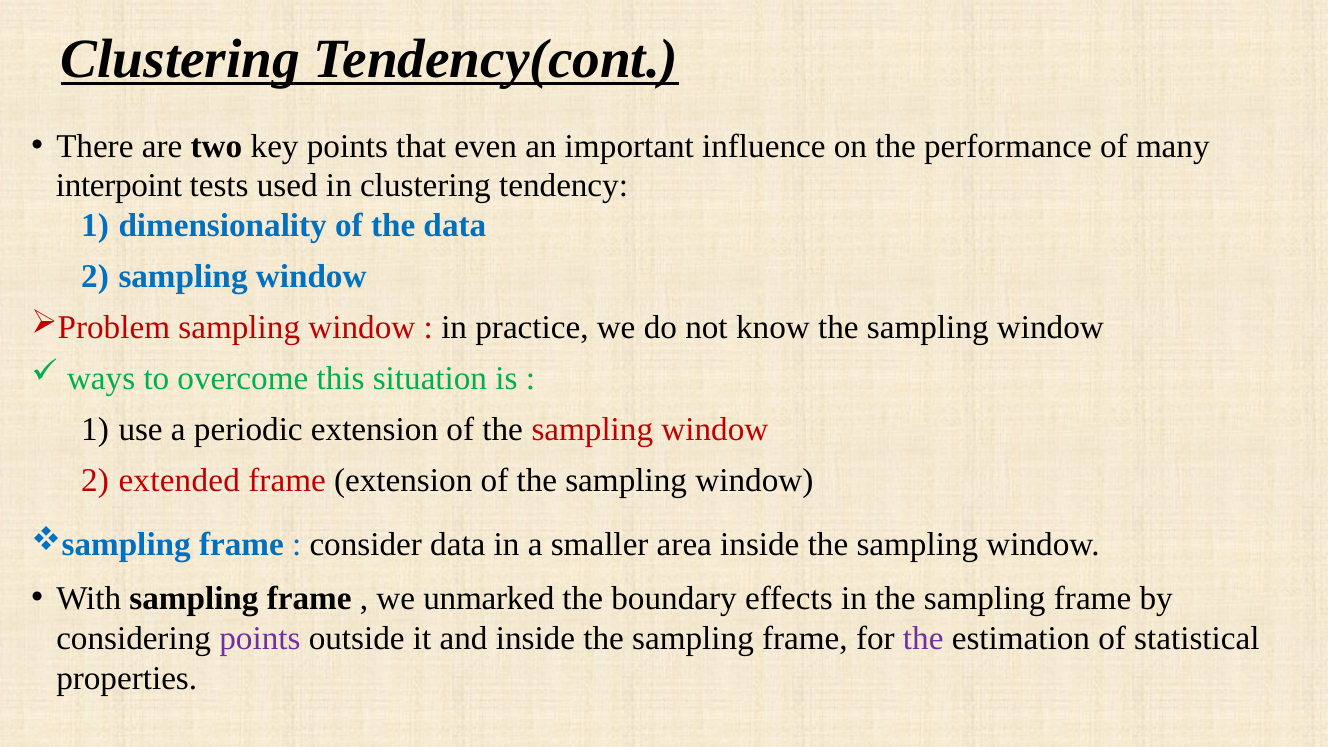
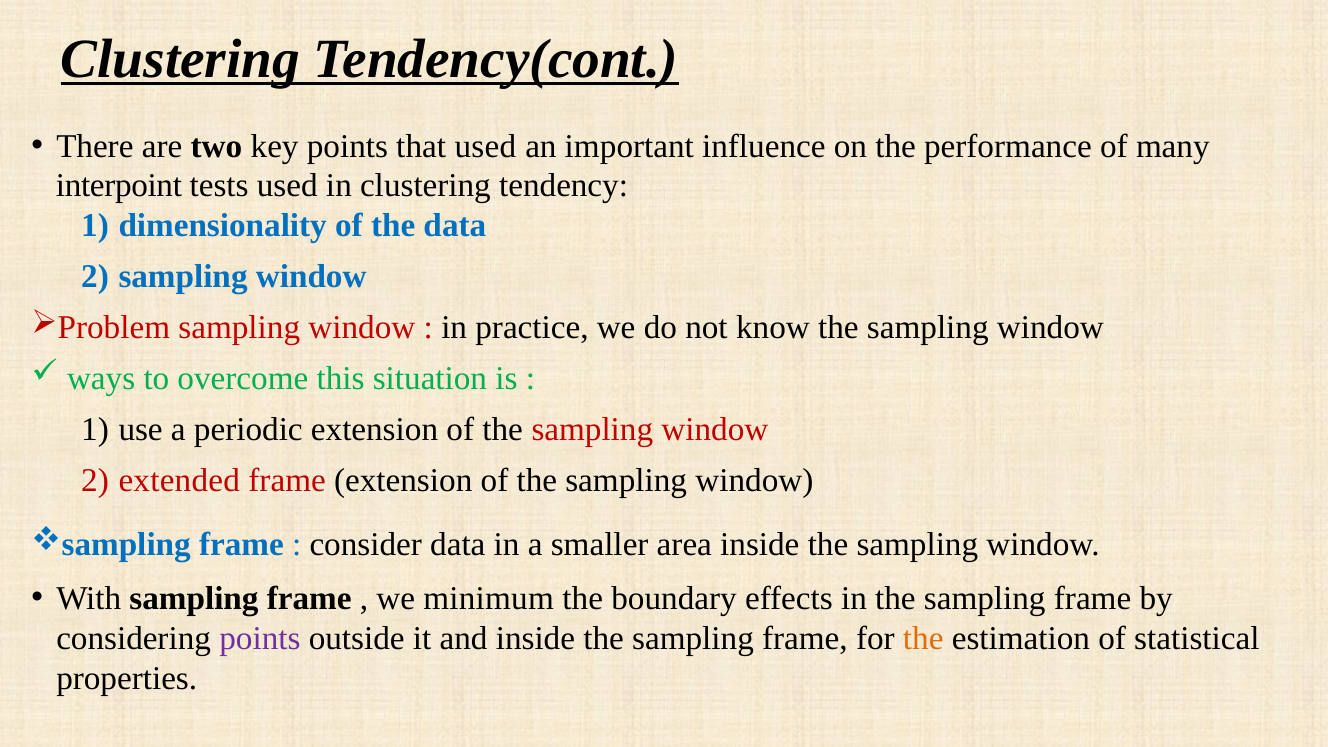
that even: even -> used
unmarked: unmarked -> minimum
the at (923, 639) colour: purple -> orange
